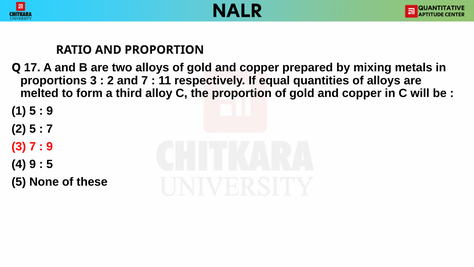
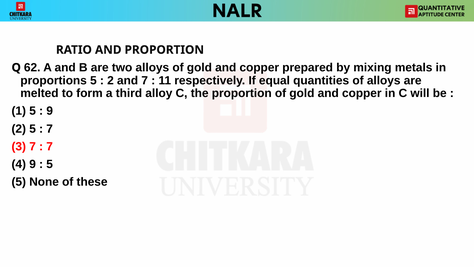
17: 17 -> 62
proportions 3: 3 -> 5
9 at (50, 146): 9 -> 7
